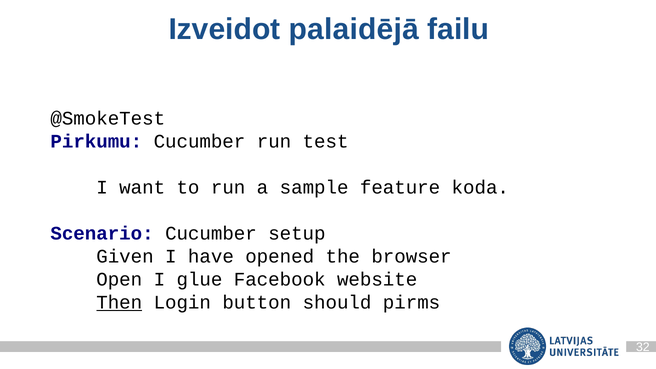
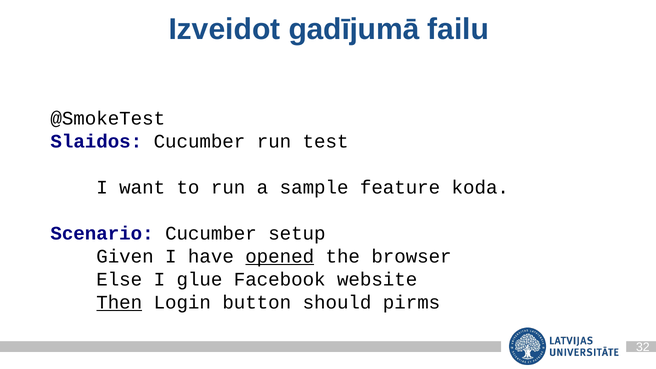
palaidējā: palaidējā -> gadījumā
Pirkumu: Pirkumu -> Slaidos
opened underline: none -> present
Open: Open -> Else
